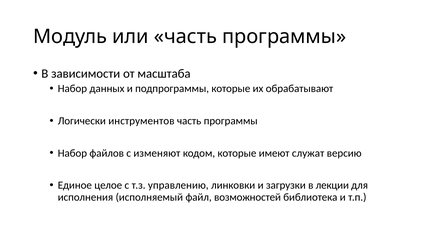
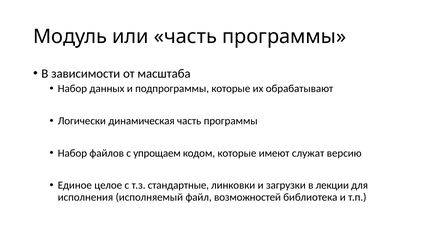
инструментов: инструментов -> динамическая
изменяют: изменяют -> упрощаем
управлению: управлению -> стандартные
